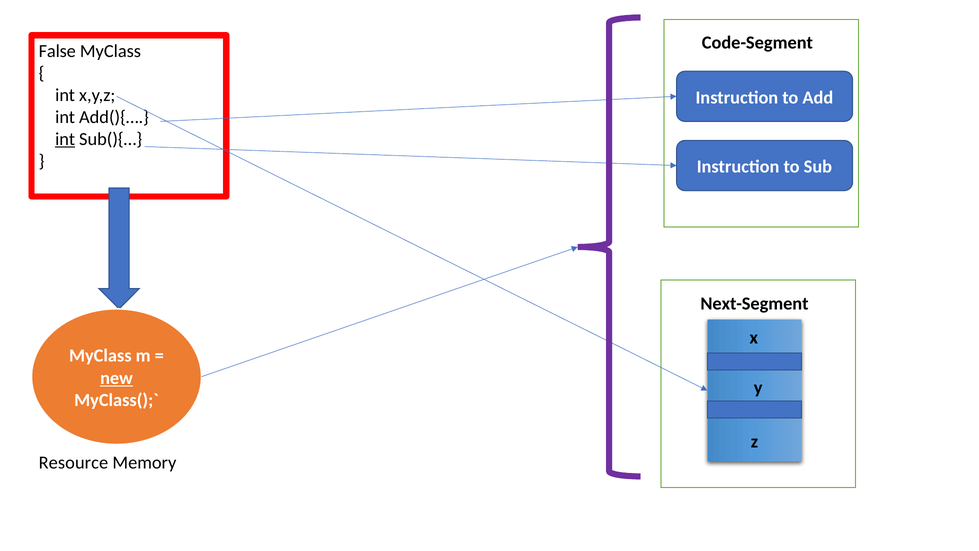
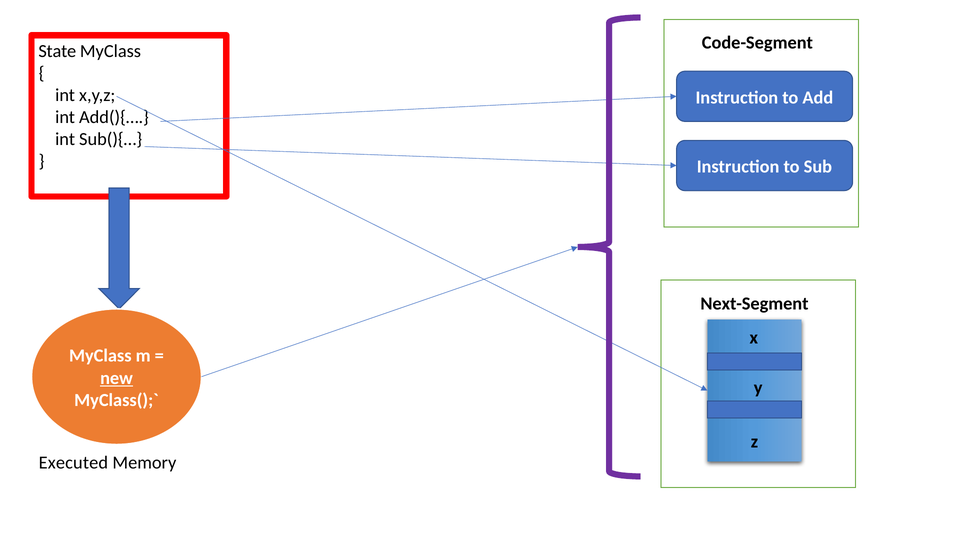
False: False -> State
int at (65, 139) underline: present -> none
Resource: Resource -> Executed
